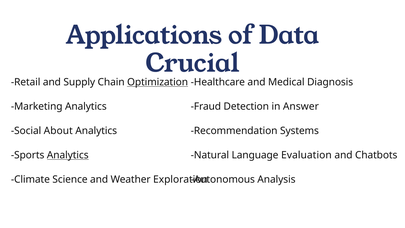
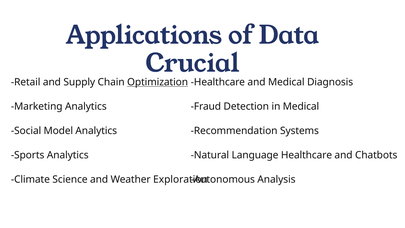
in Answer: Answer -> Medical
About: About -> Model
Analytics at (68, 155) underline: present -> none
Language Evaluation: Evaluation -> Healthcare
